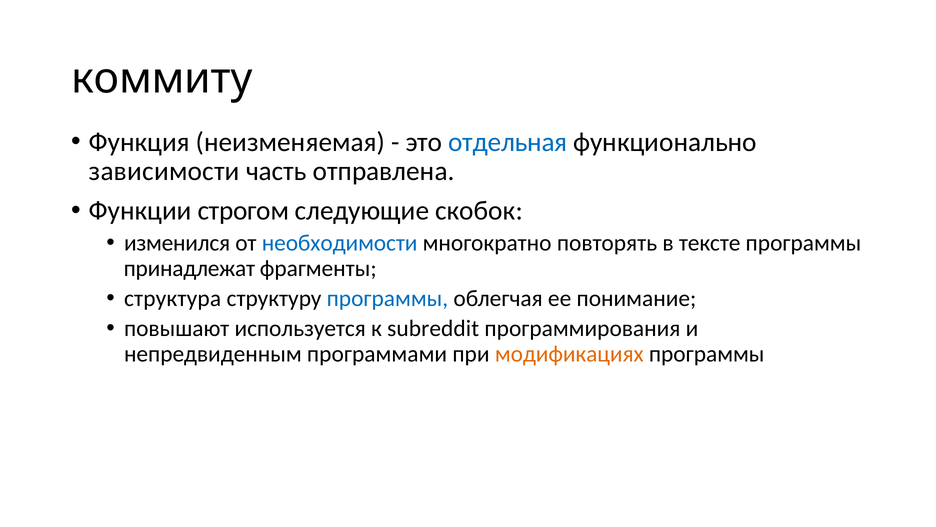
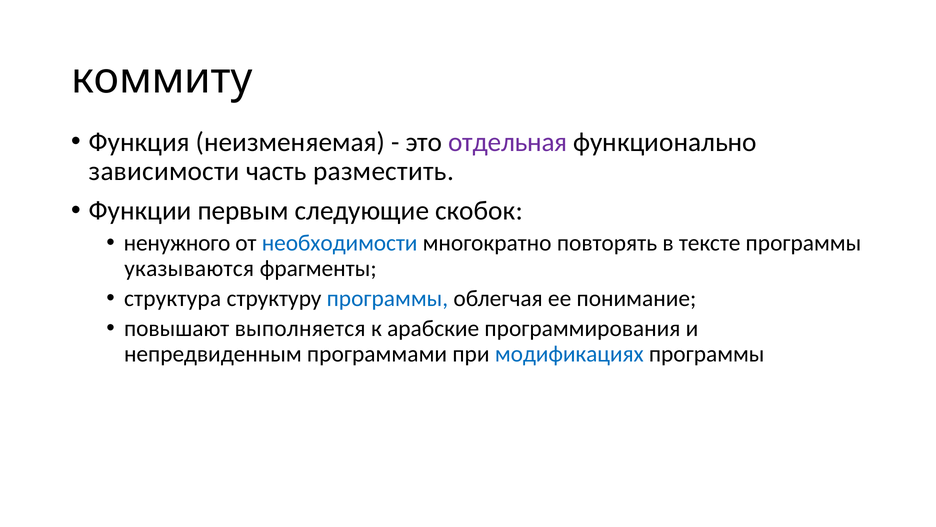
отдельная colour: blue -> purple
отправлена: отправлена -> разместить
строгом: строгом -> первым
изменился: изменился -> ненужного
принадлежат: принадлежат -> указываются
используется: используется -> выполняется
subreddit: subreddit -> арабские
модификациях colour: orange -> blue
